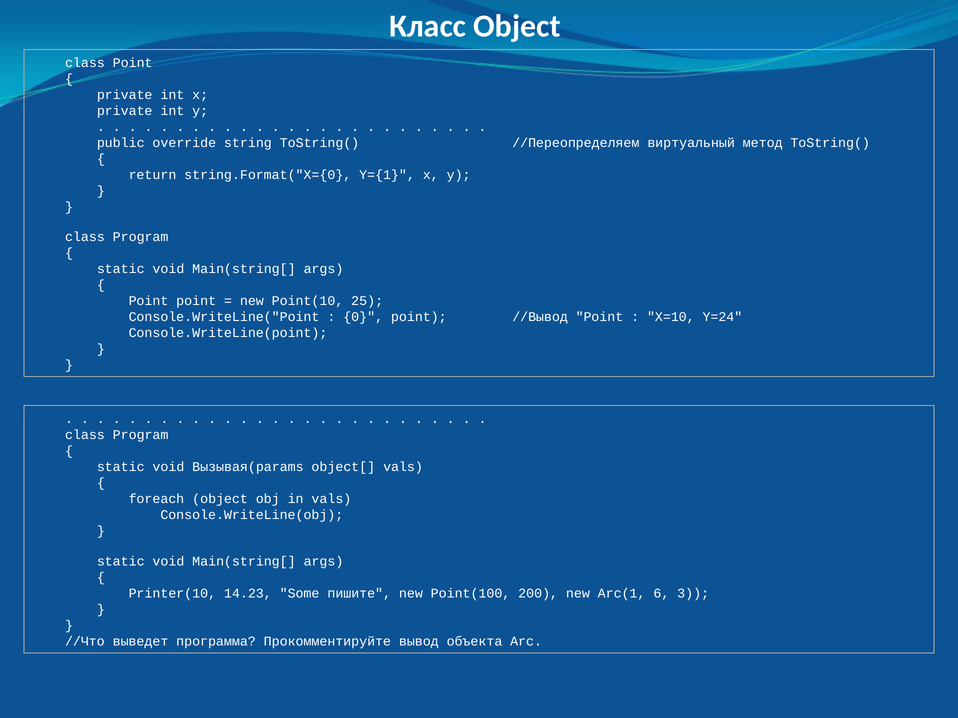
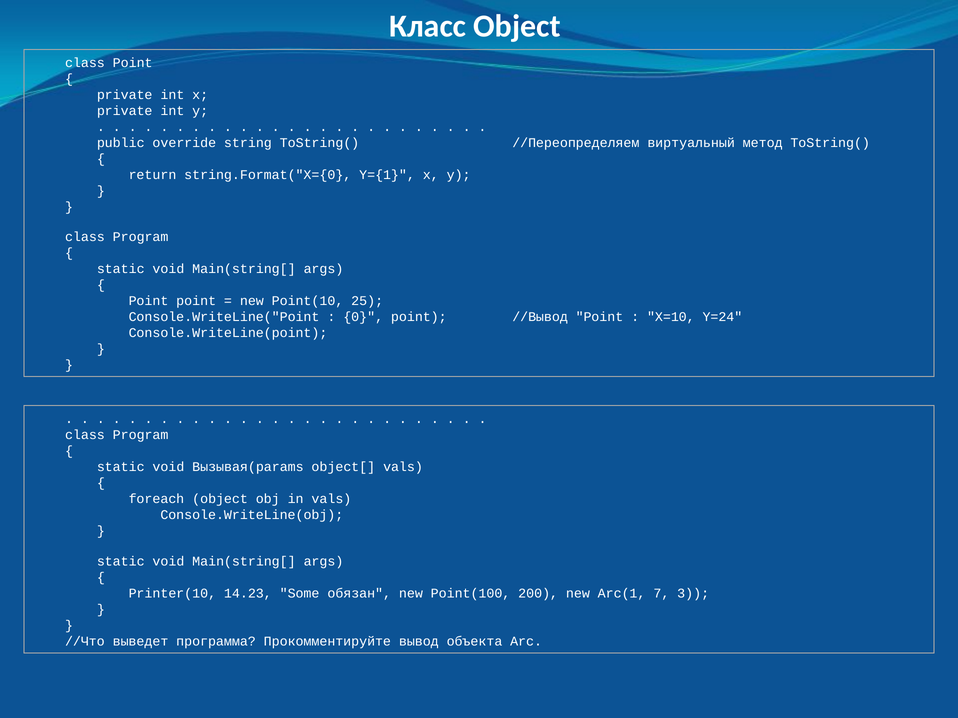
пишите: пишите -> обязан
6: 6 -> 7
